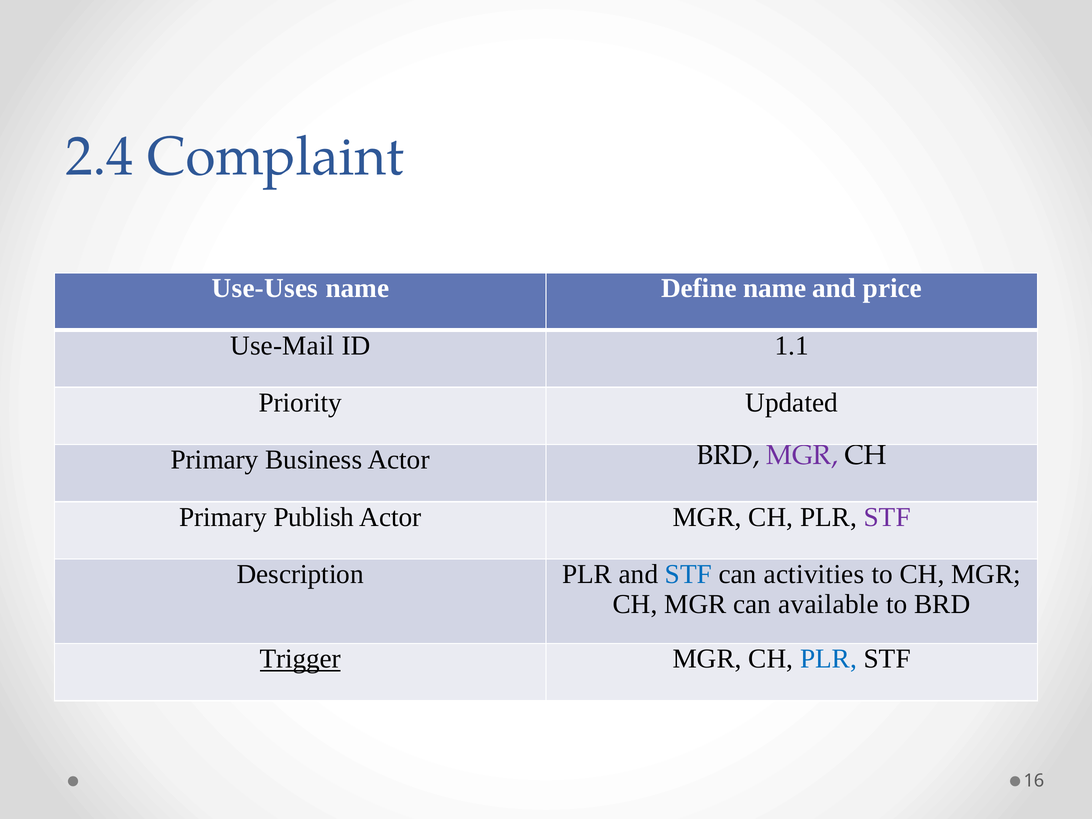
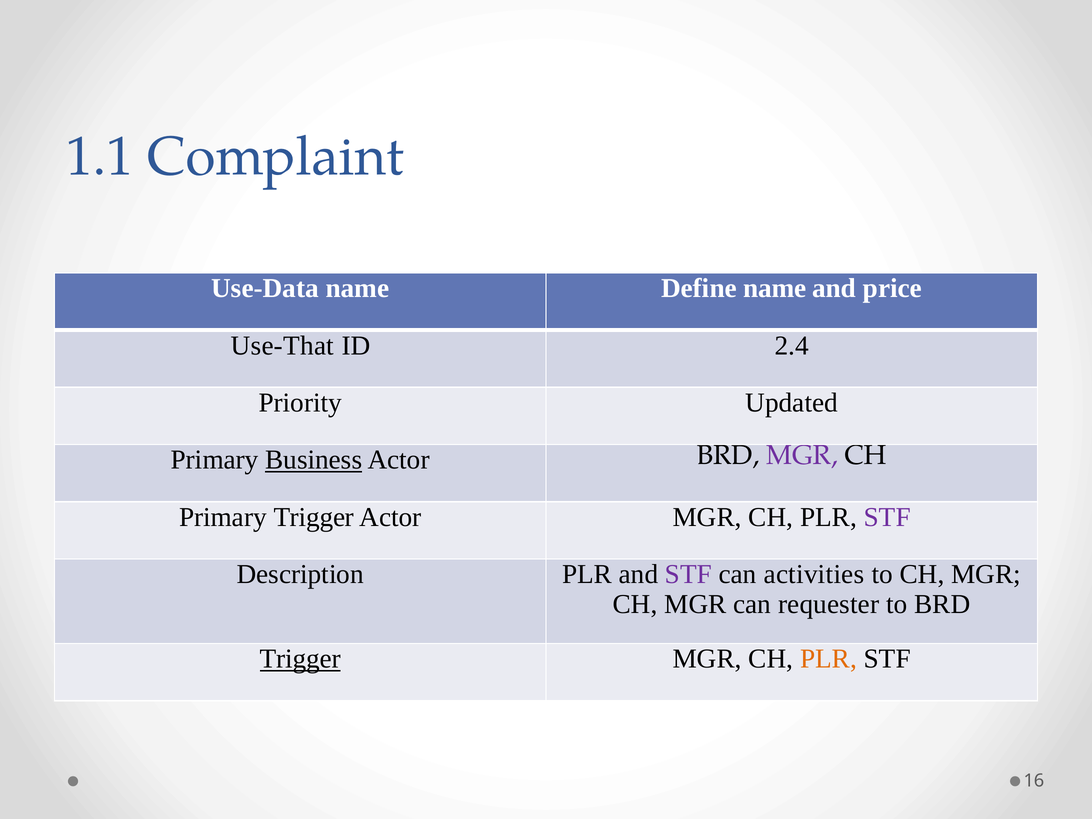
2.4: 2.4 -> 1.1
Use-Uses: Use-Uses -> Use-Data
Use-Mail: Use-Mail -> Use-That
1.1: 1.1 -> 2.4
Business underline: none -> present
Primary Publish: Publish -> Trigger
STF at (688, 574) colour: blue -> purple
available: available -> requester
PLR at (828, 659) colour: blue -> orange
